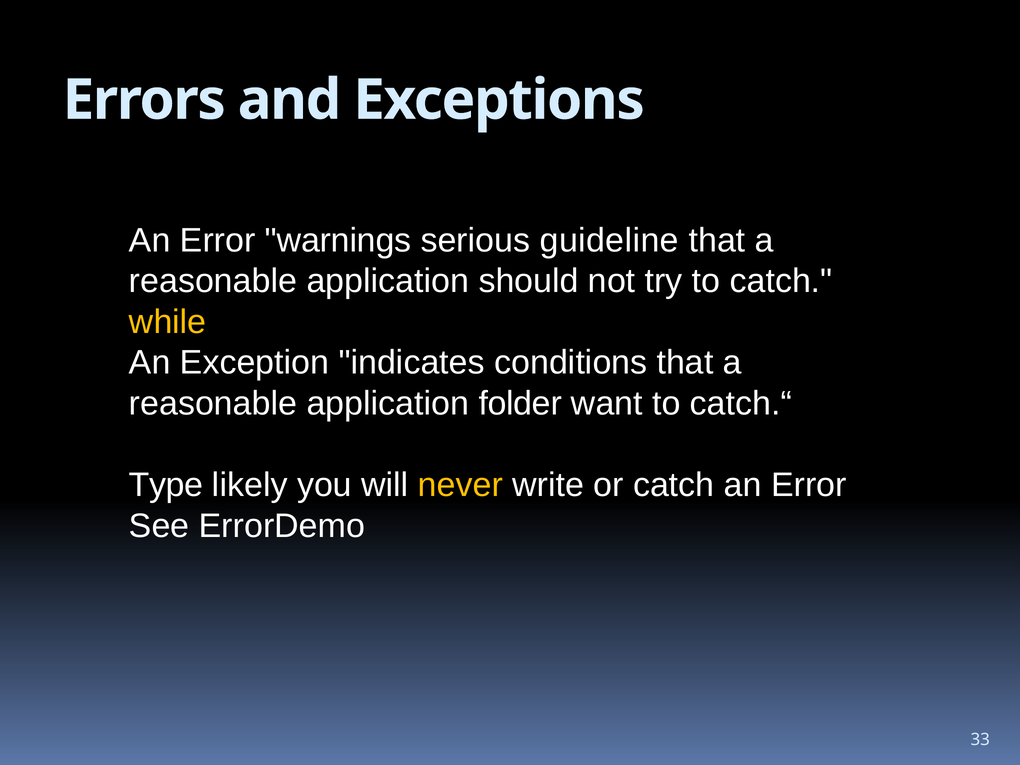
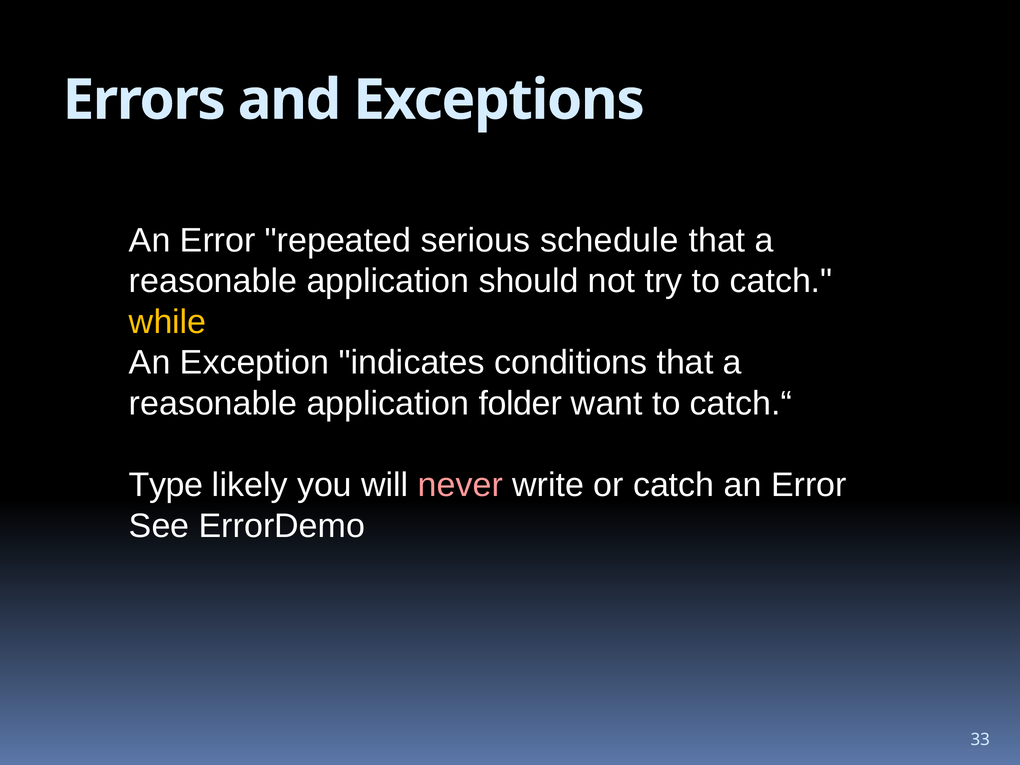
warnings: warnings -> repeated
guideline: guideline -> schedule
never colour: yellow -> pink
